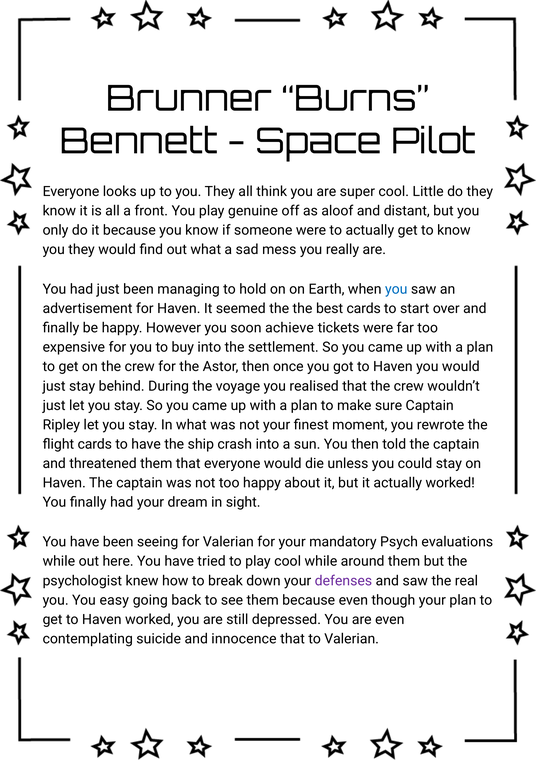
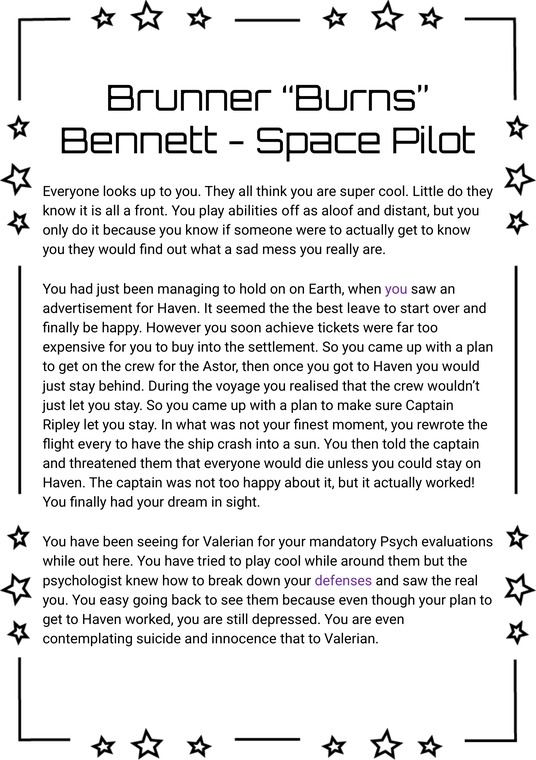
genuine: genuine -> abilities
you at (396, 289) colour: blue -> purple
best cards: cards -> leave
flight cards: cards -> every
